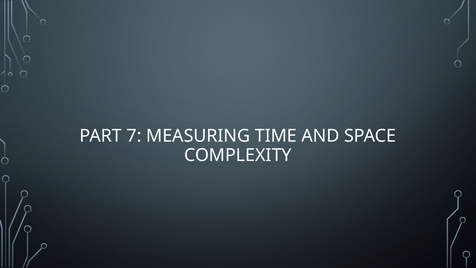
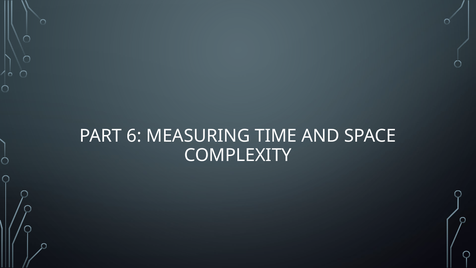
7: 7 -> 6
